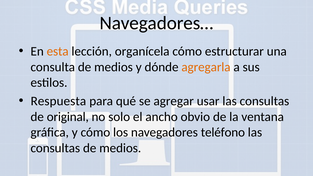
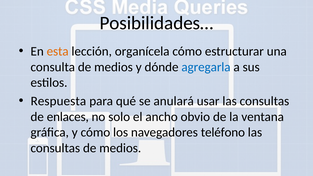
Navegadores…: Navegadores… -> Posibilidades…
agregarla colour: orange -> blue
agregar: agregar -> anulará
original: original -> enlaces
